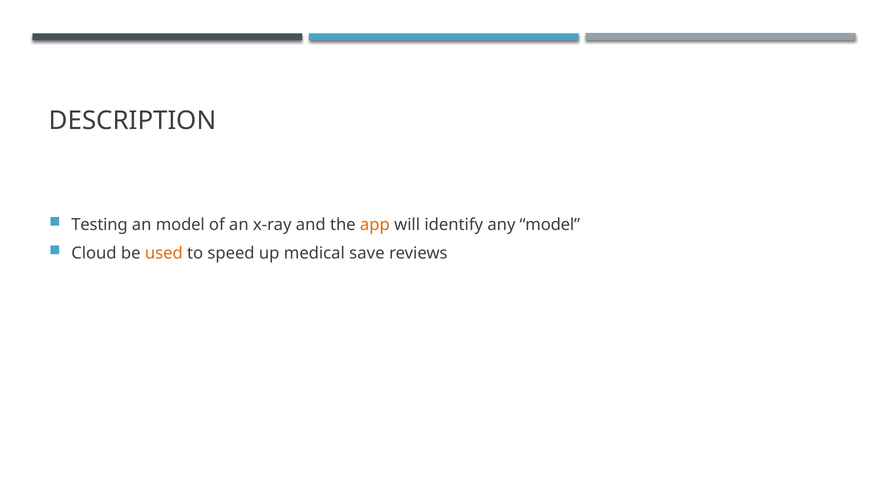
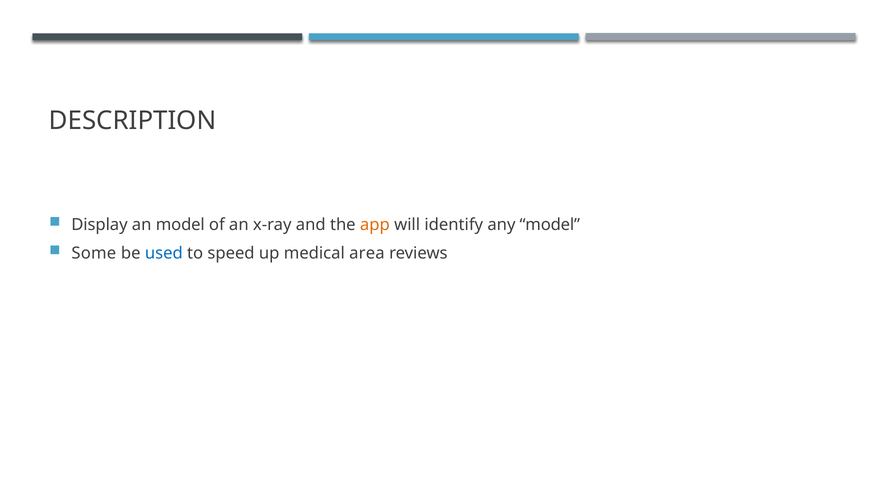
Testing: Testing -> Display
Cloud: Cloud -> Some
used colour: orange -> blue
save: save -> area
